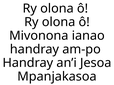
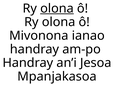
olona at (57, 8) underline: none -> present
